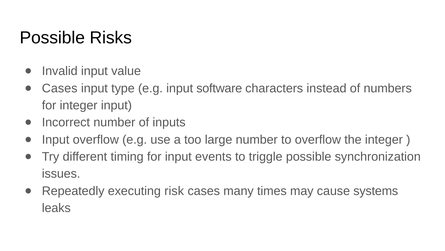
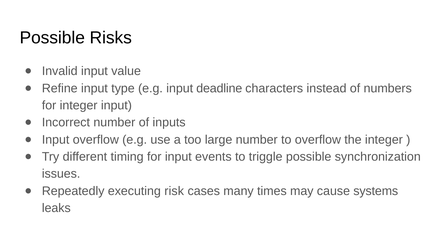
Cases at (60, 88): Cases -> Refine
software: software -> deadline
